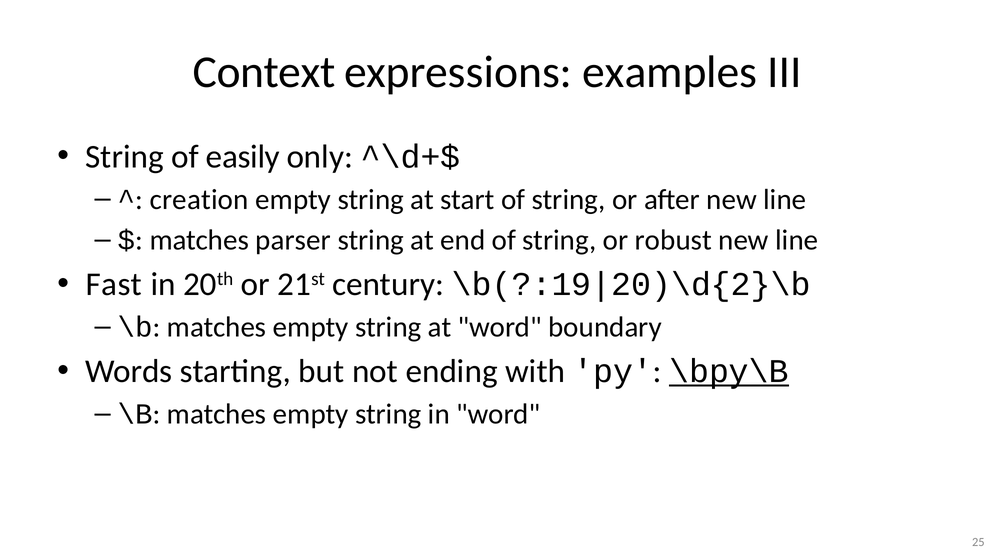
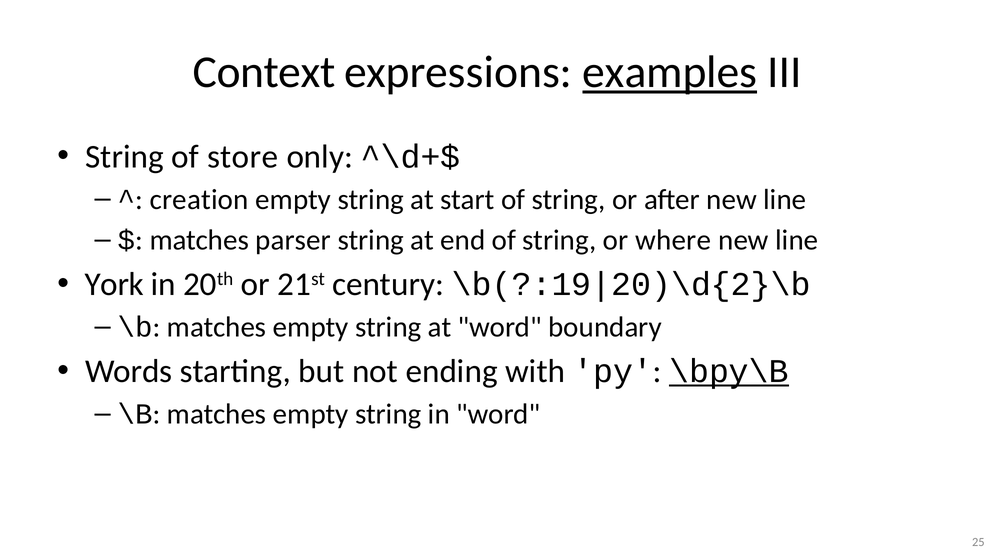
examples underline: none -> present
easily: easily -> store
robust: robust -> where
Fast: Fast -> York
